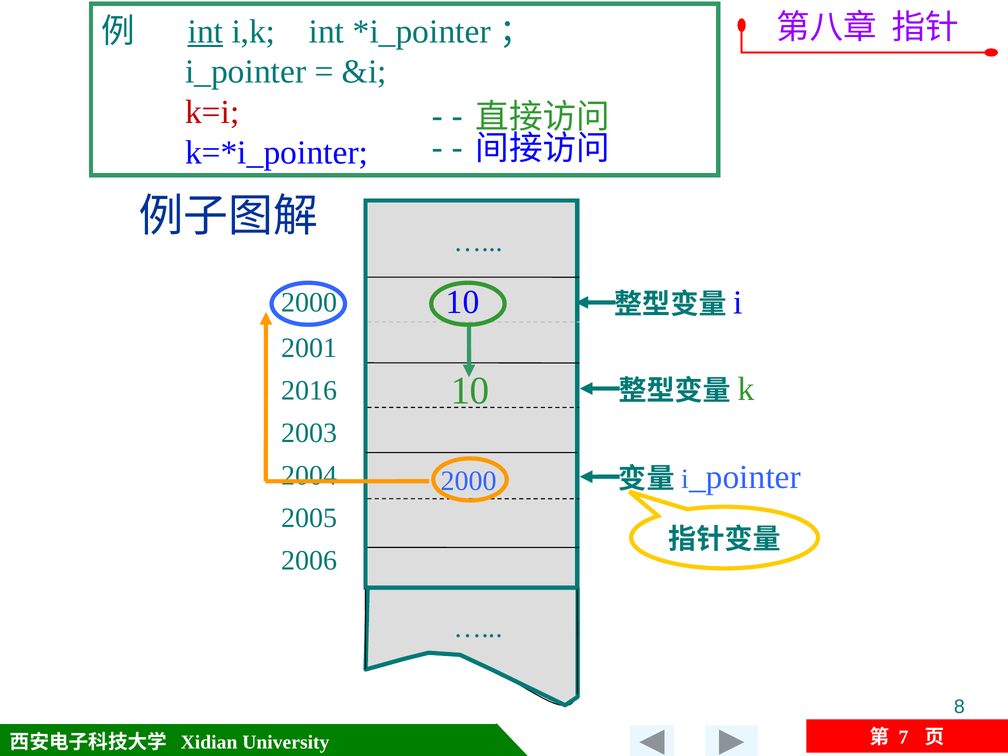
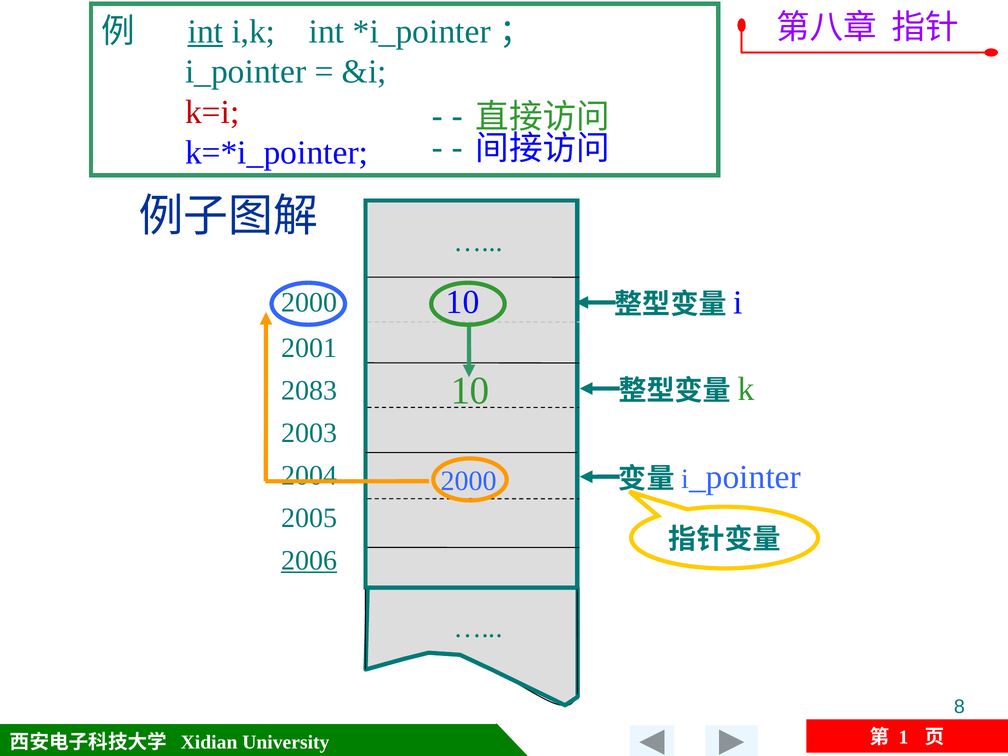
2016: 2016 -> 2083
2006 underline: none -> present
7: 7 -> 1
